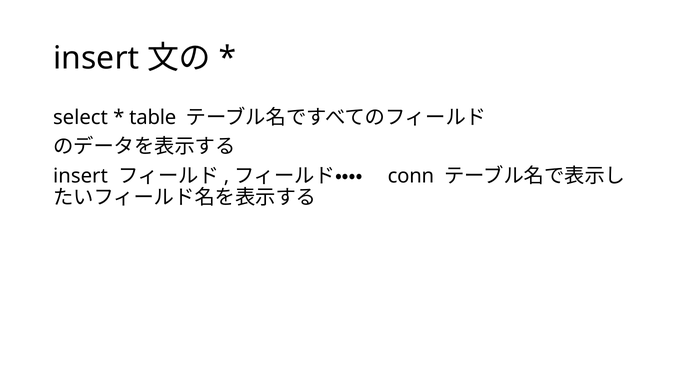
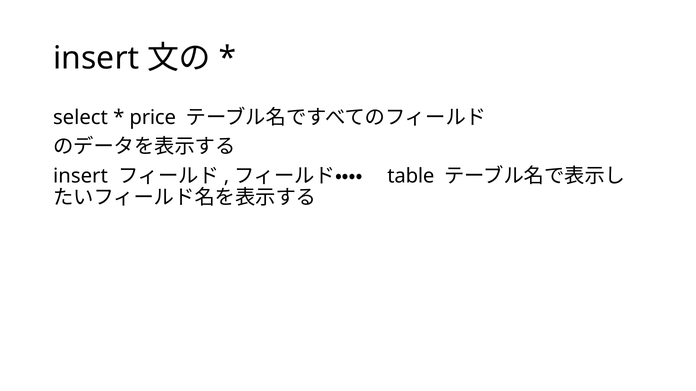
table: table -> price
conn: conn -> table
